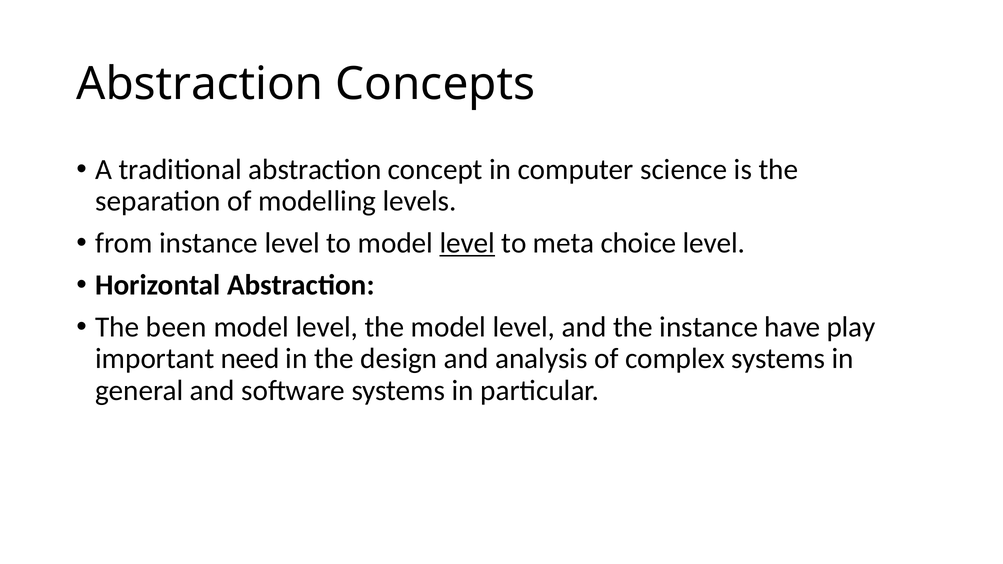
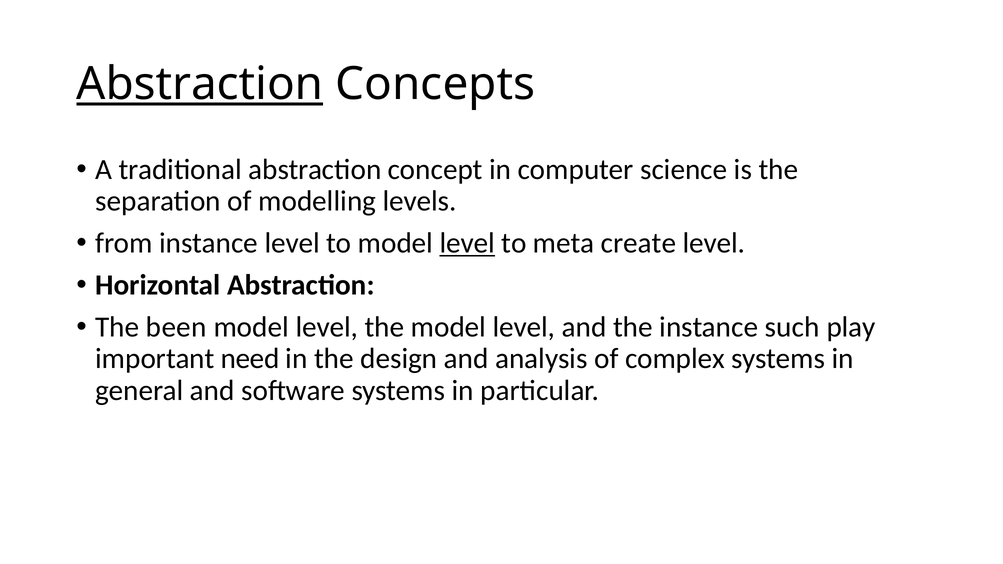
Abstraction at (200, 84) underline: none -> present
choice: choice -> create
have: have -> such
